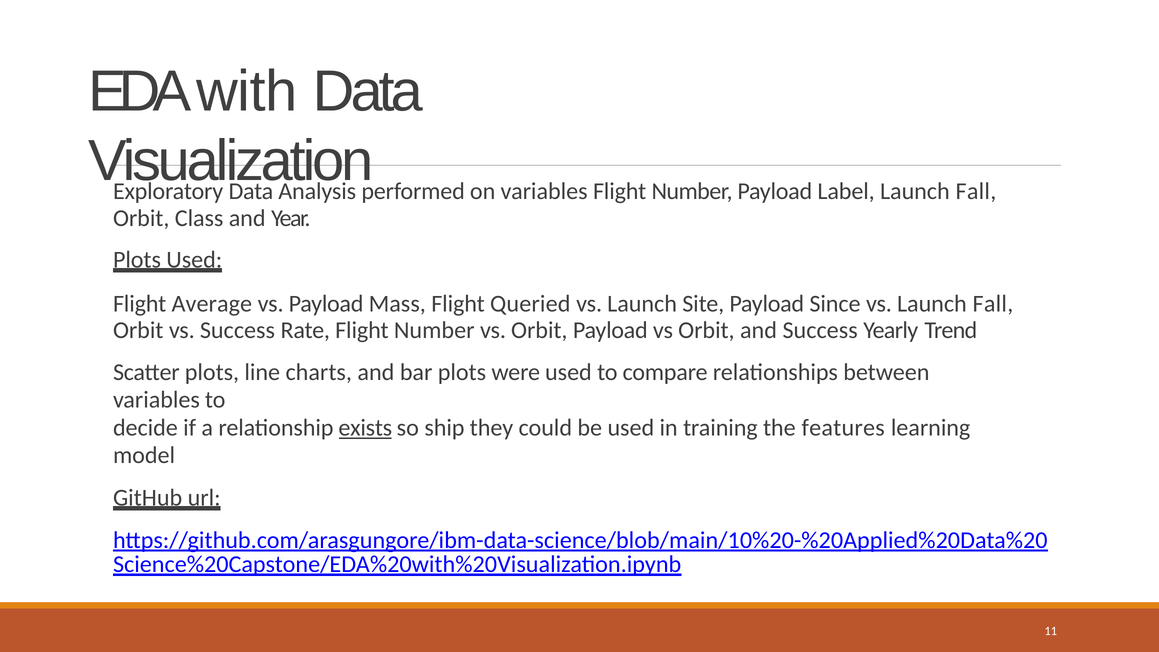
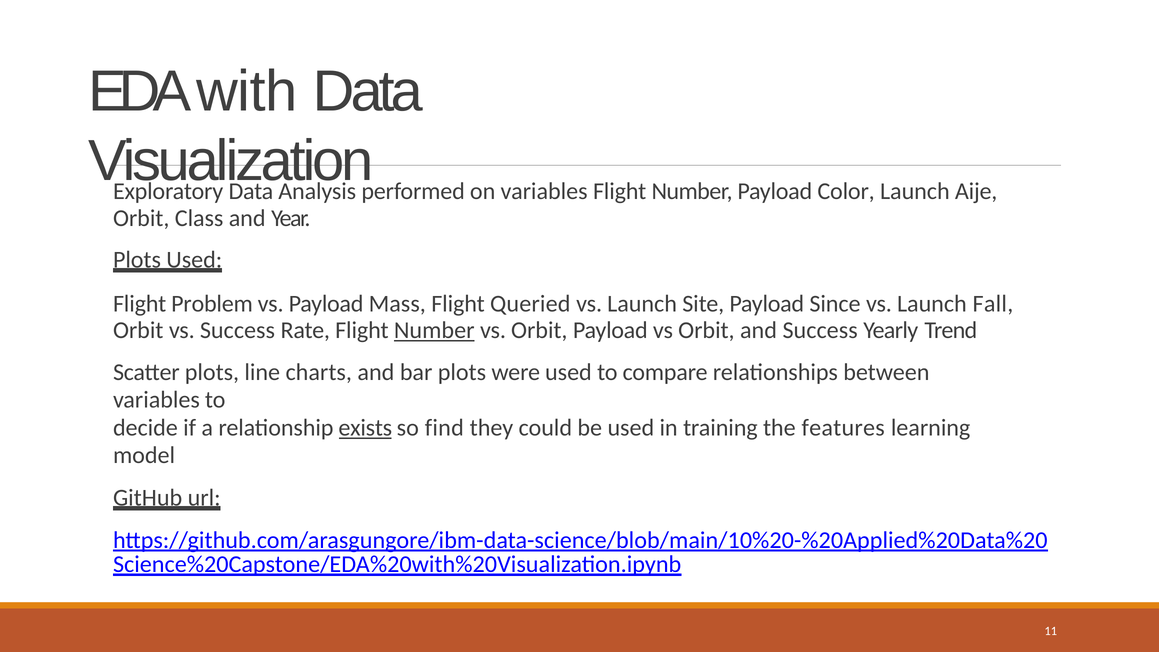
Label: Label -> Color
Fall at (976, 191): Fall -> Aije
Average: Average -> Problem
Number at (434, 330) underline: none -> present
ship: ship -> find
